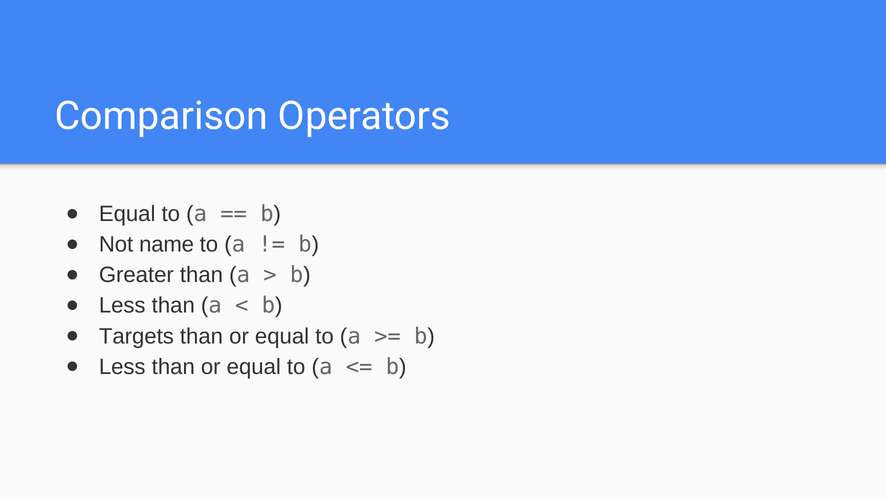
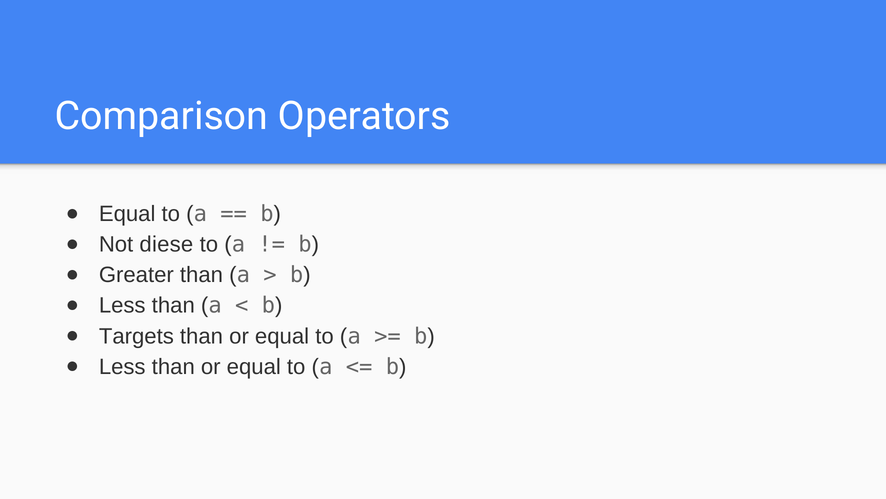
name: name -> diese
